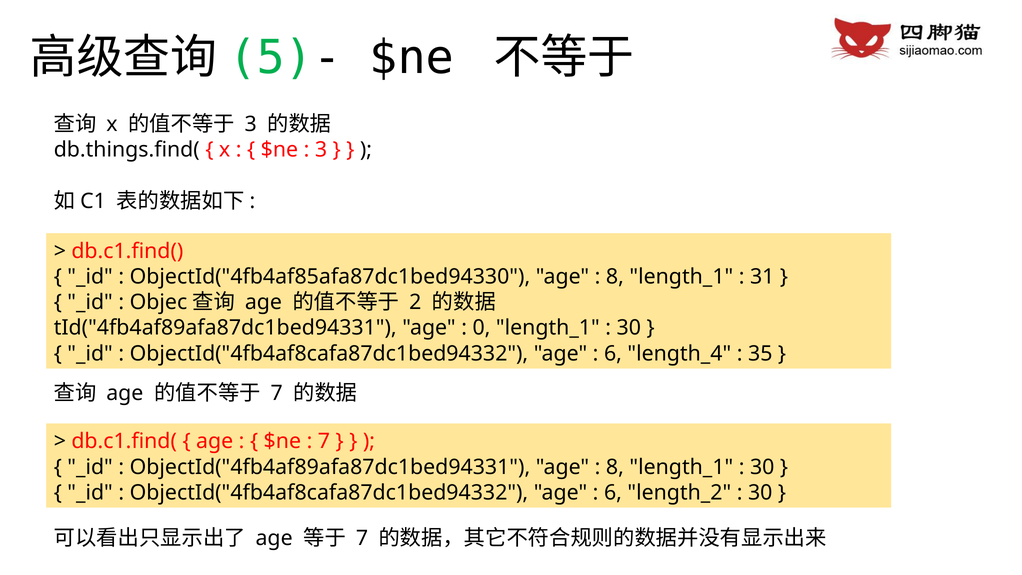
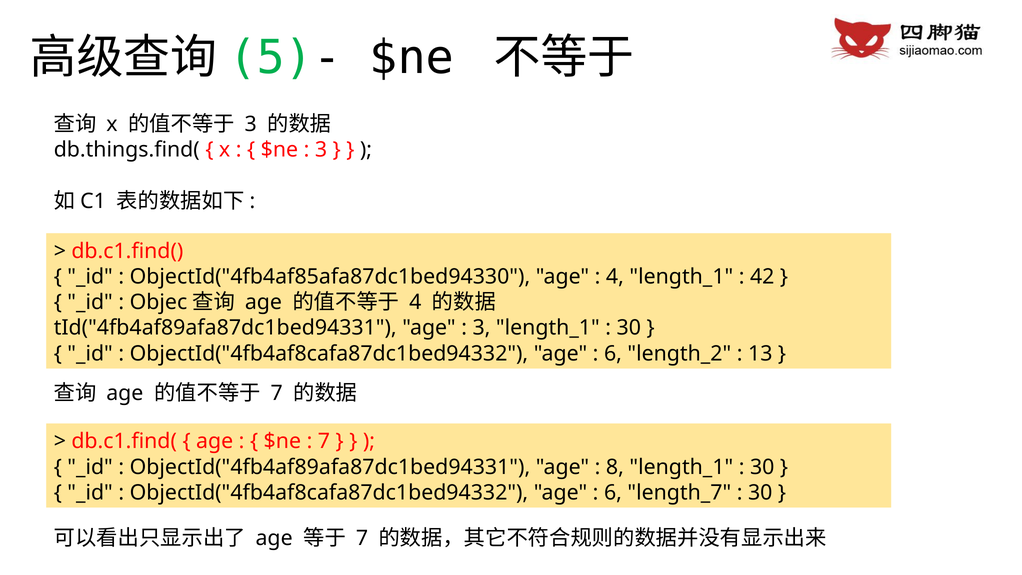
8 at (615, 277): 8 -> 4
31: 31 -> 42
2 at (415, 302): 2 -> 4
0 at (481, 328): 0 -> 3
length_4: length_4 -> length_2
35: 35 -> 13
length_2: length_2 -> length_7
